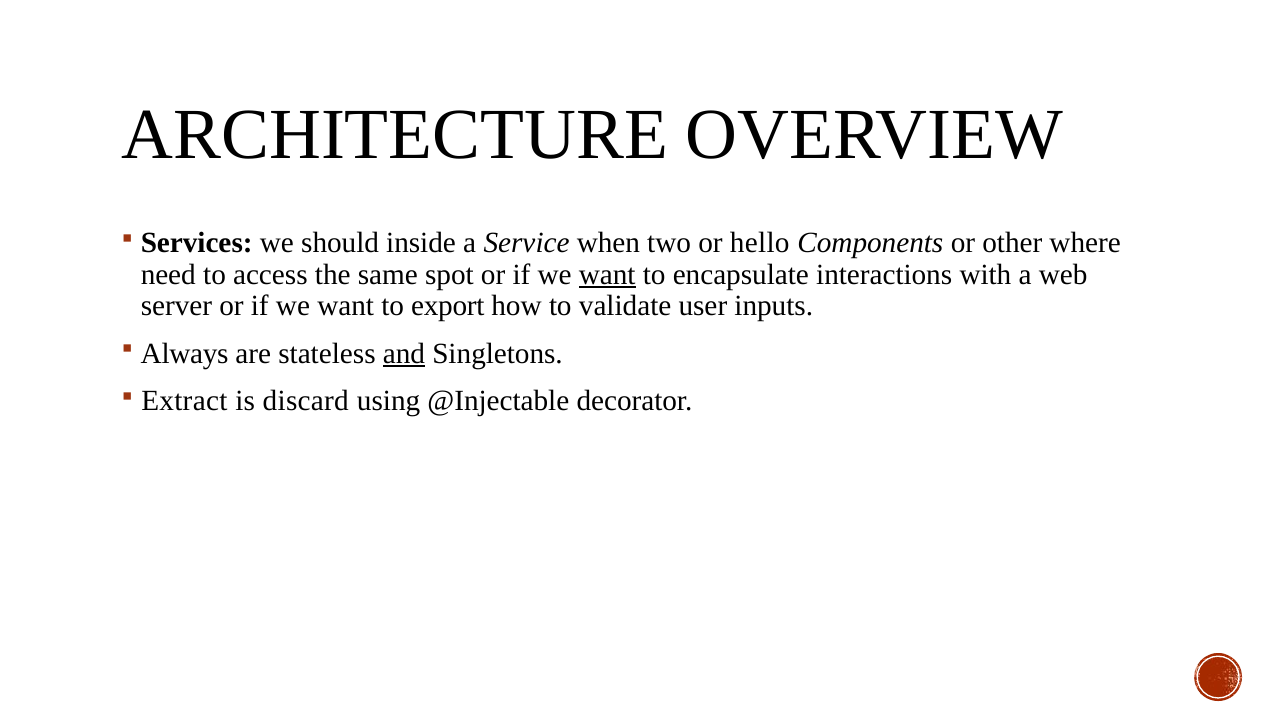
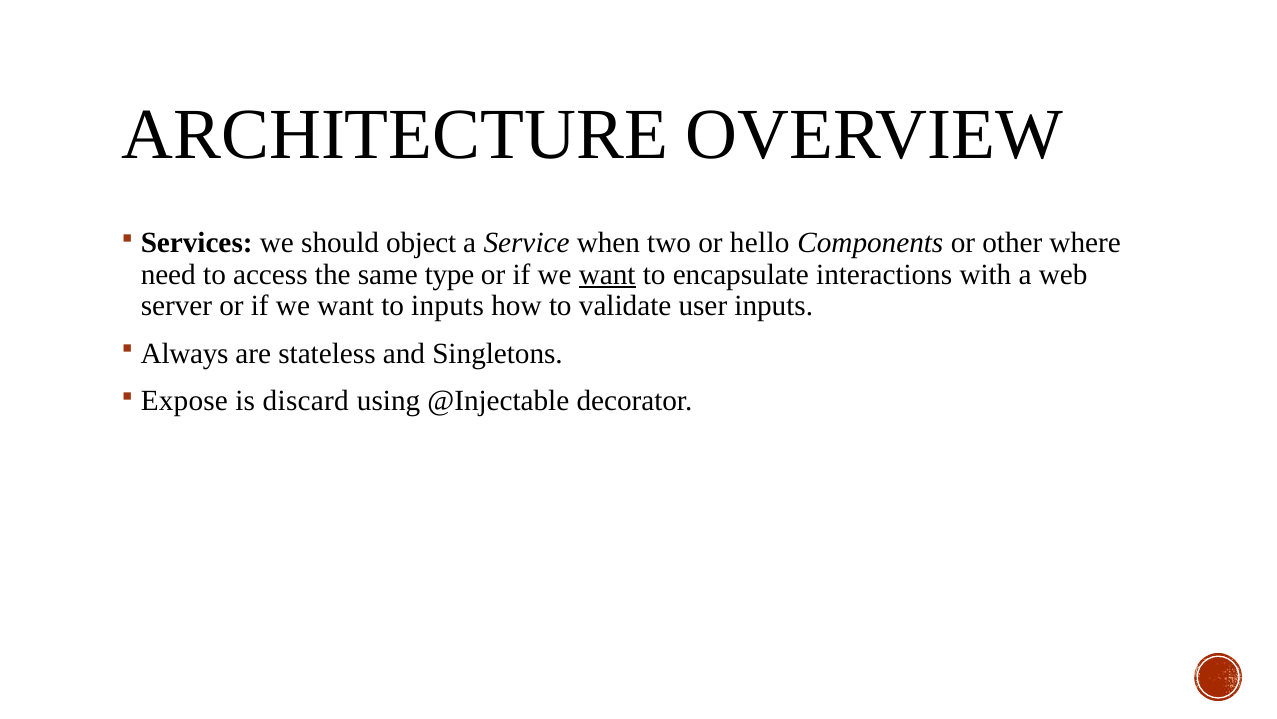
inside: inside -> object
spot: spot -> type
to export: export -> inputs
and underline: present -> none
Extract: Extract -> Expose
